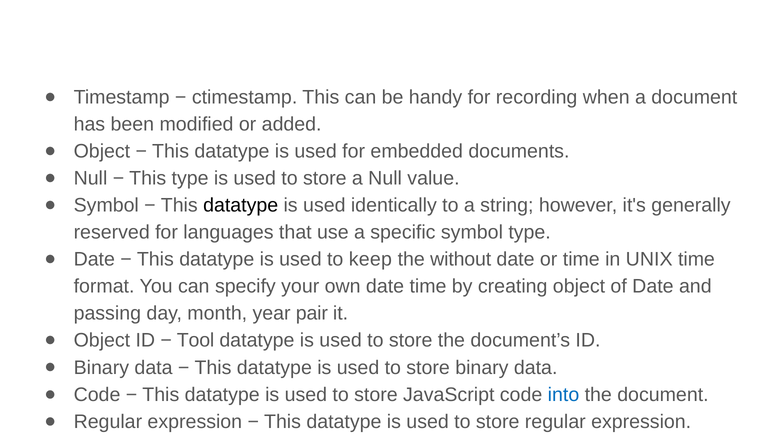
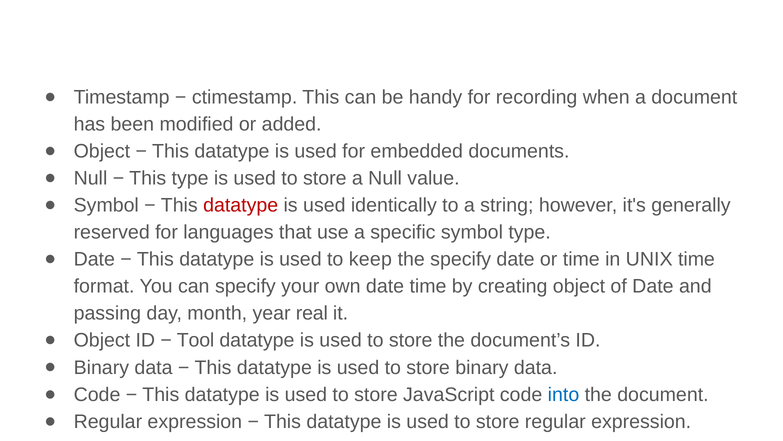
datatype at (241, 205) colour: black -> red
the without: without -> specify
pair: pair -> real
